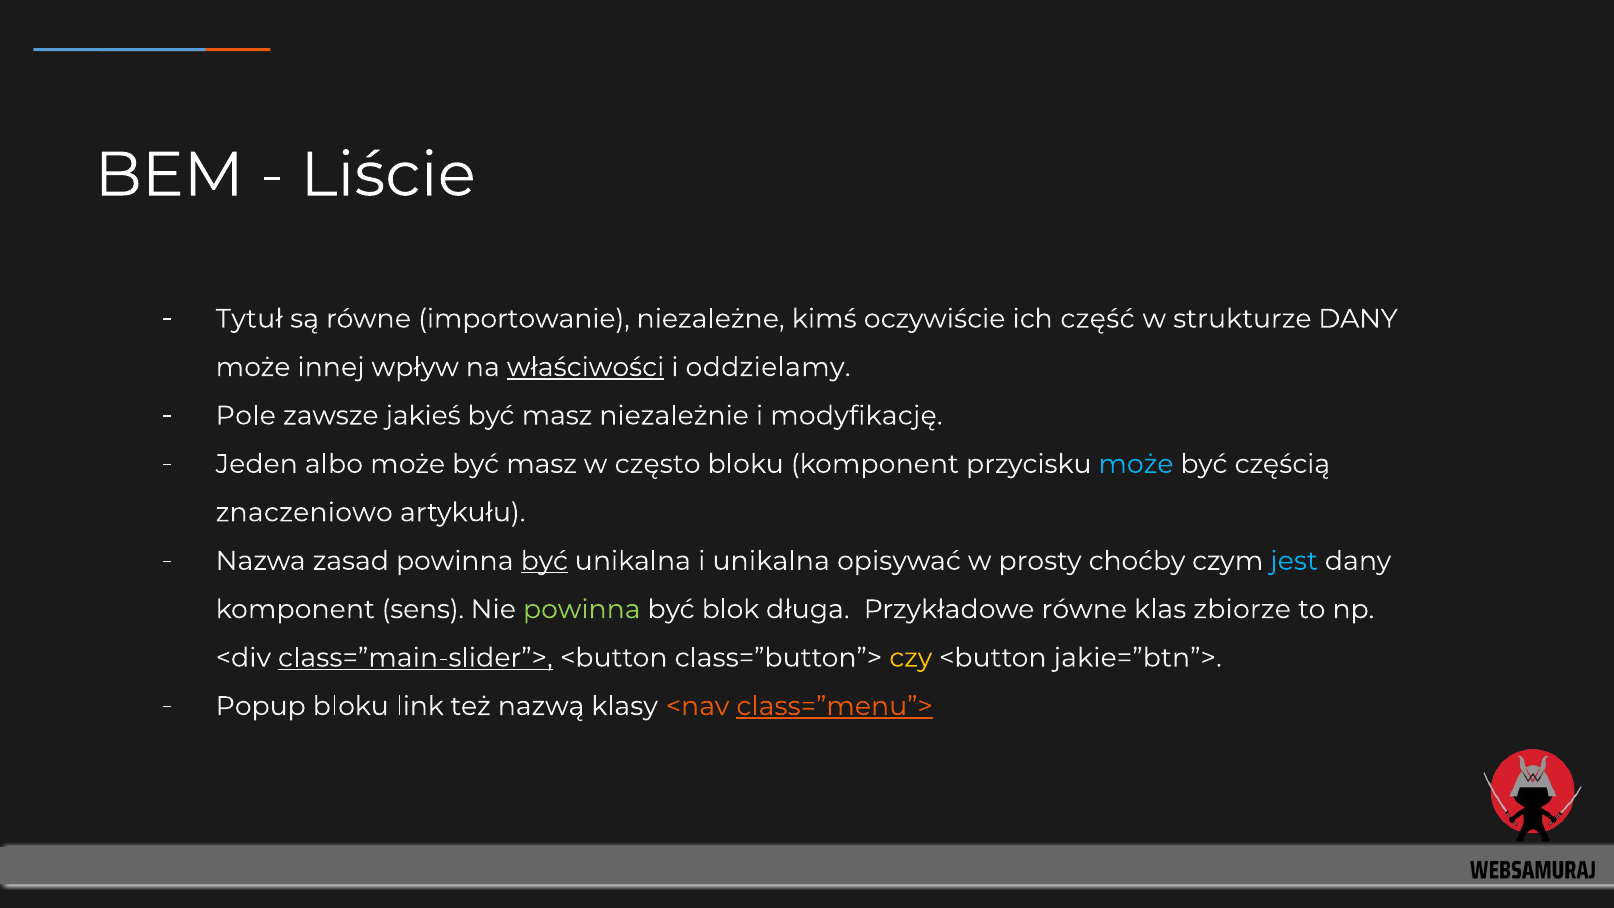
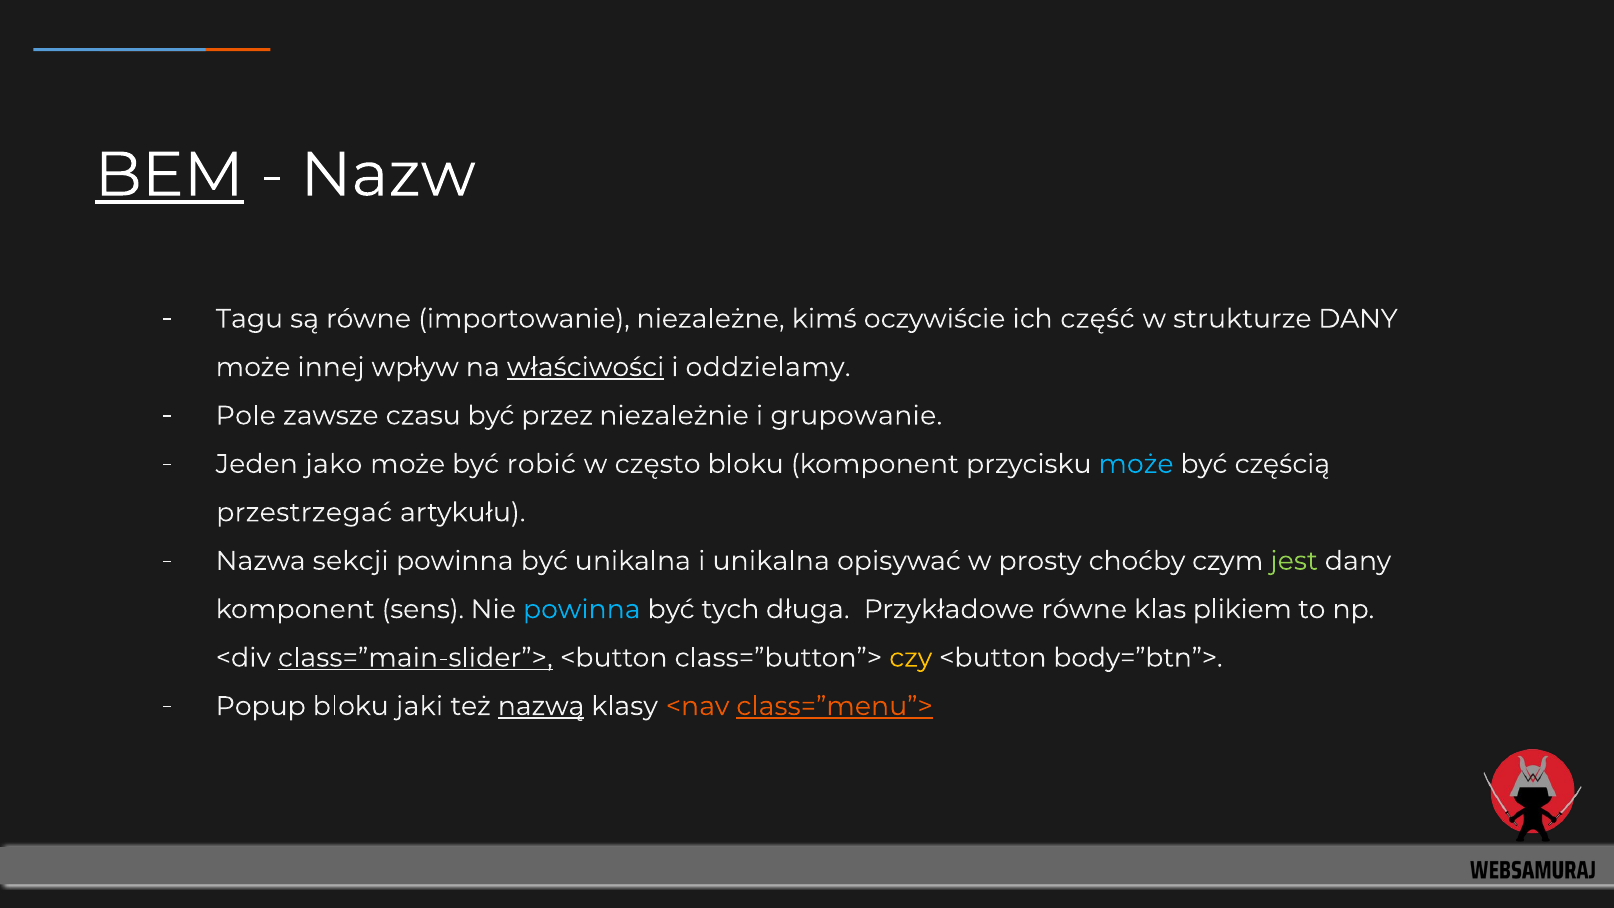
BEM underline: none -> present
Liście: Liście -> Nazw
Tytuł: Tytuł -> Tagu
jakieś: jakieś -> czasu
masz at (557, 416): masz -> przez
modyfikację: modyfikację -> grupowanie
albo: albo -> jako
może być masz: masz -> robić
znaczeniowo: znaczeniowo -> przestrzegać
zasad: zasad -> sekcji
być at (544, 561) underline: present -> none
jest colour: light blue -> light green
powinna at (582, 609) colour: light green -> light blue
blok: blok -> tych
zbiorze: zbiorze -> plikiem
jakie=”btn”>: jakie=”btn”> -> body=”btn”>
link: link -> jaki
nazwą underline: none -> present
